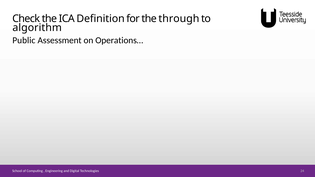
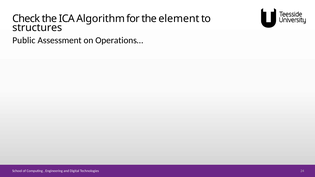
Definition: Definition -> Algorithm
through: through -> element
algorithm: algorithm -> structures
